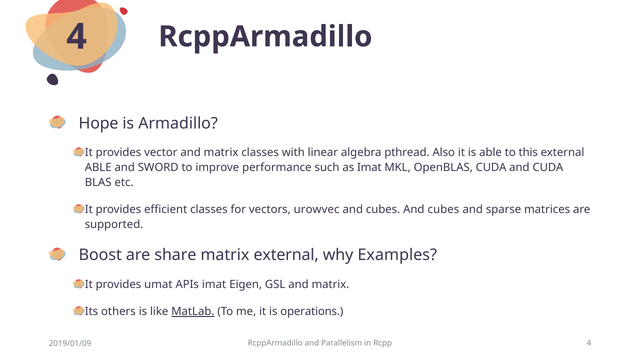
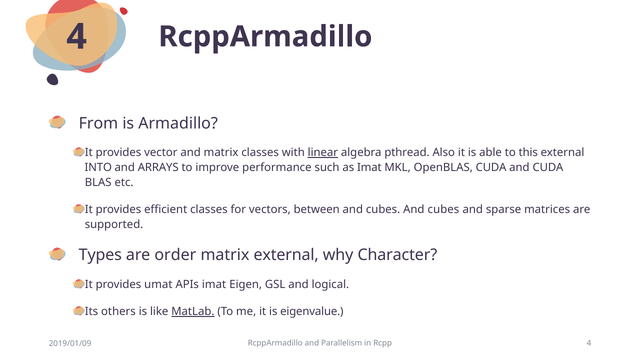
Hope: Hope -> From
linear underline: none -> present
ABLE at (98, 168): ABLE -> INTO
SWORD: SWORD -> ARRAYS
urowvec: urowvec -> between
Boost: Boost -> Types
share: share -> order
Examples: Examples -> Character
GSL and matrix: matrix -> logical
operations: operations -> eigenvalue
